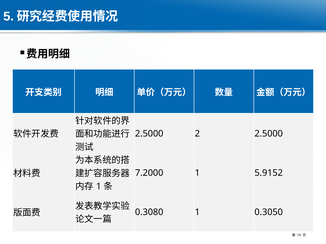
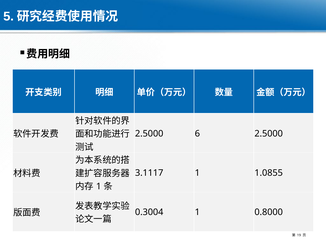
2: 2 -> 6
7.2000: 7.2000 -> 3.1117
5.9152: 5.9152 -> 1.0855
0.3080: 0.3080 -> 0.3004
0.3050: 0.3050 -> 0.8000
